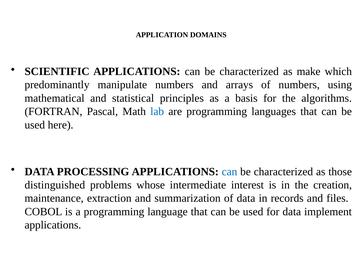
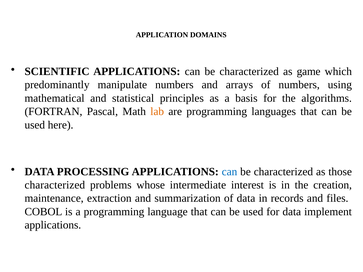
make: make -> game
lab colour: blue -> orange
distinguished at (55, 185): distinguished -> characterized
